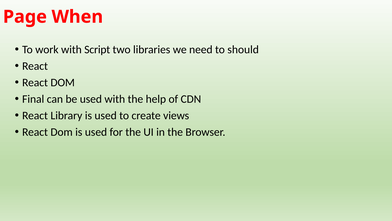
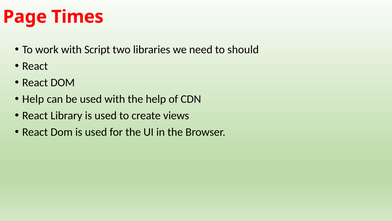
When: When -> Times
Final at (33, 99): Final -> Help
